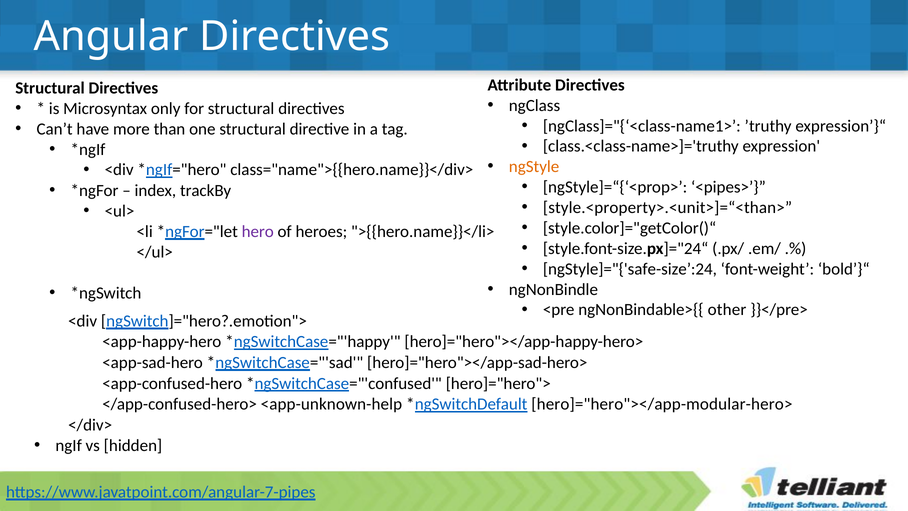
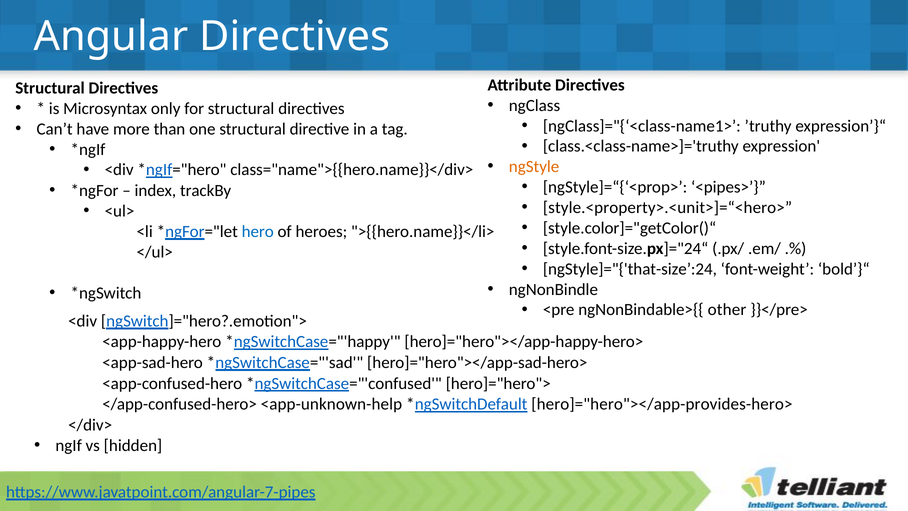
style.<property>.<unit>]=“<than>: style.<property>.<unit>]=“<than> -> style.<property>.<unit>]=“<hero>
hero colour: purple -> blue
ngStyle]="{'safe-size’:24: ngStyle]="{'safe-size’:24 -> ngStyle]="{'that-size’:24
hero]="hero"></app-modular-hero>: hero]="hero"></app-modular-hero> -> hero]="hero"></app-provides-hero>
